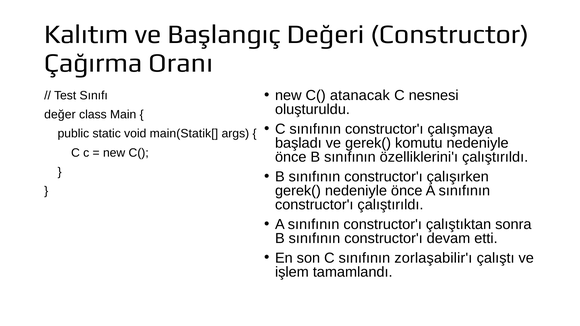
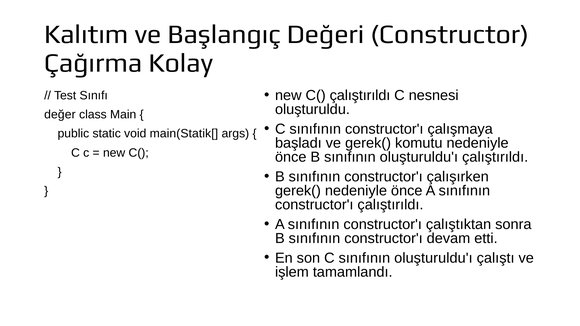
Oranı: Oranı -> Kolay
C( atanacak: atanacak -> çalıştırıldı
B sınıfının özelliklerini'ı: özelliklerini'ı -> oluşturuldu'ı
C sınıfının zorlaşabilir'ı: zorlaşabilir'ı -> oluşturuldu'ı
